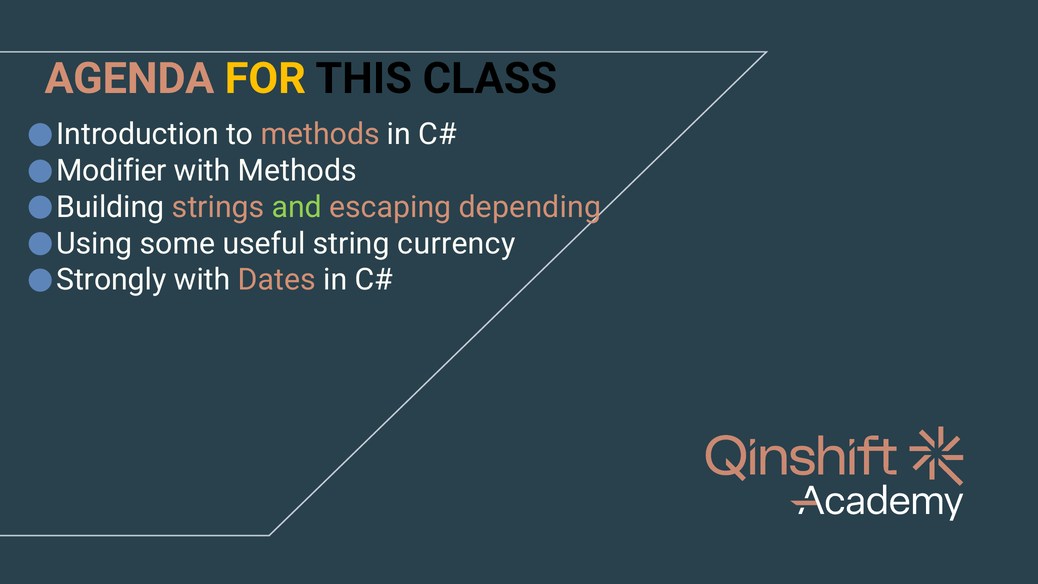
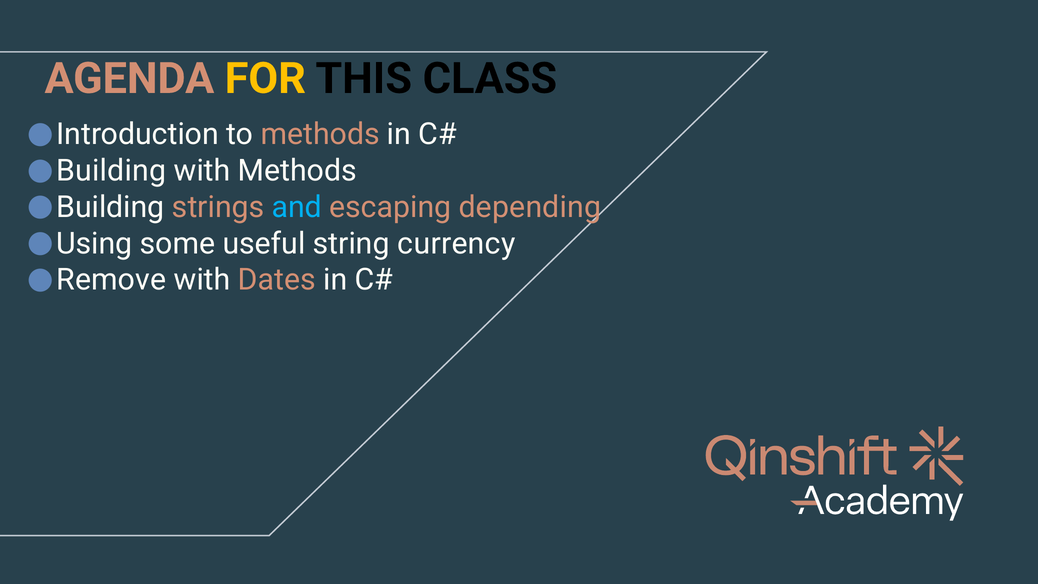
Modifier at (111, 171): Modifier -> Building
and colour: light green -> light blue
Strongly: Strongly -> Remove
